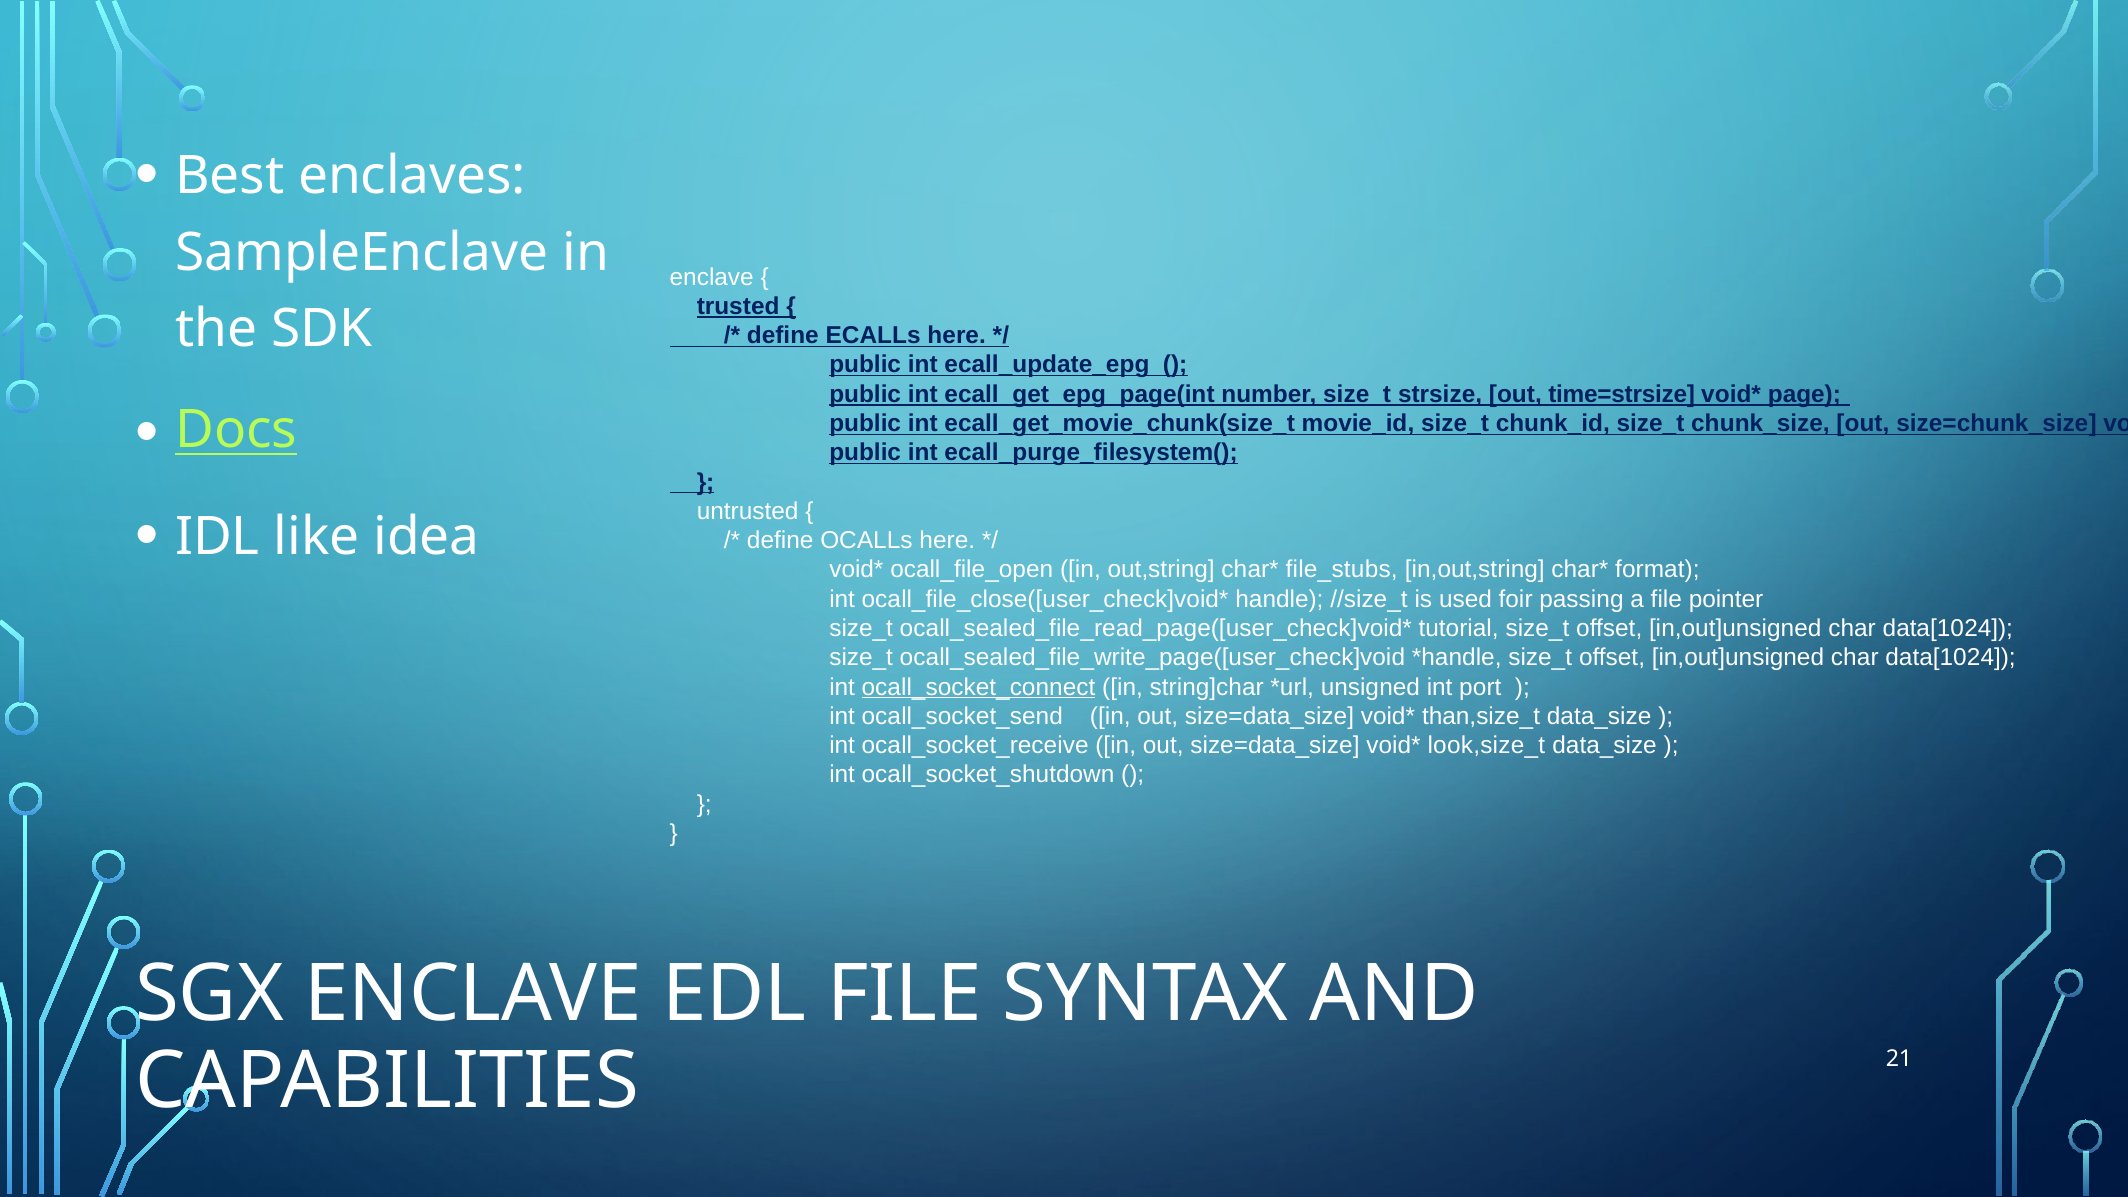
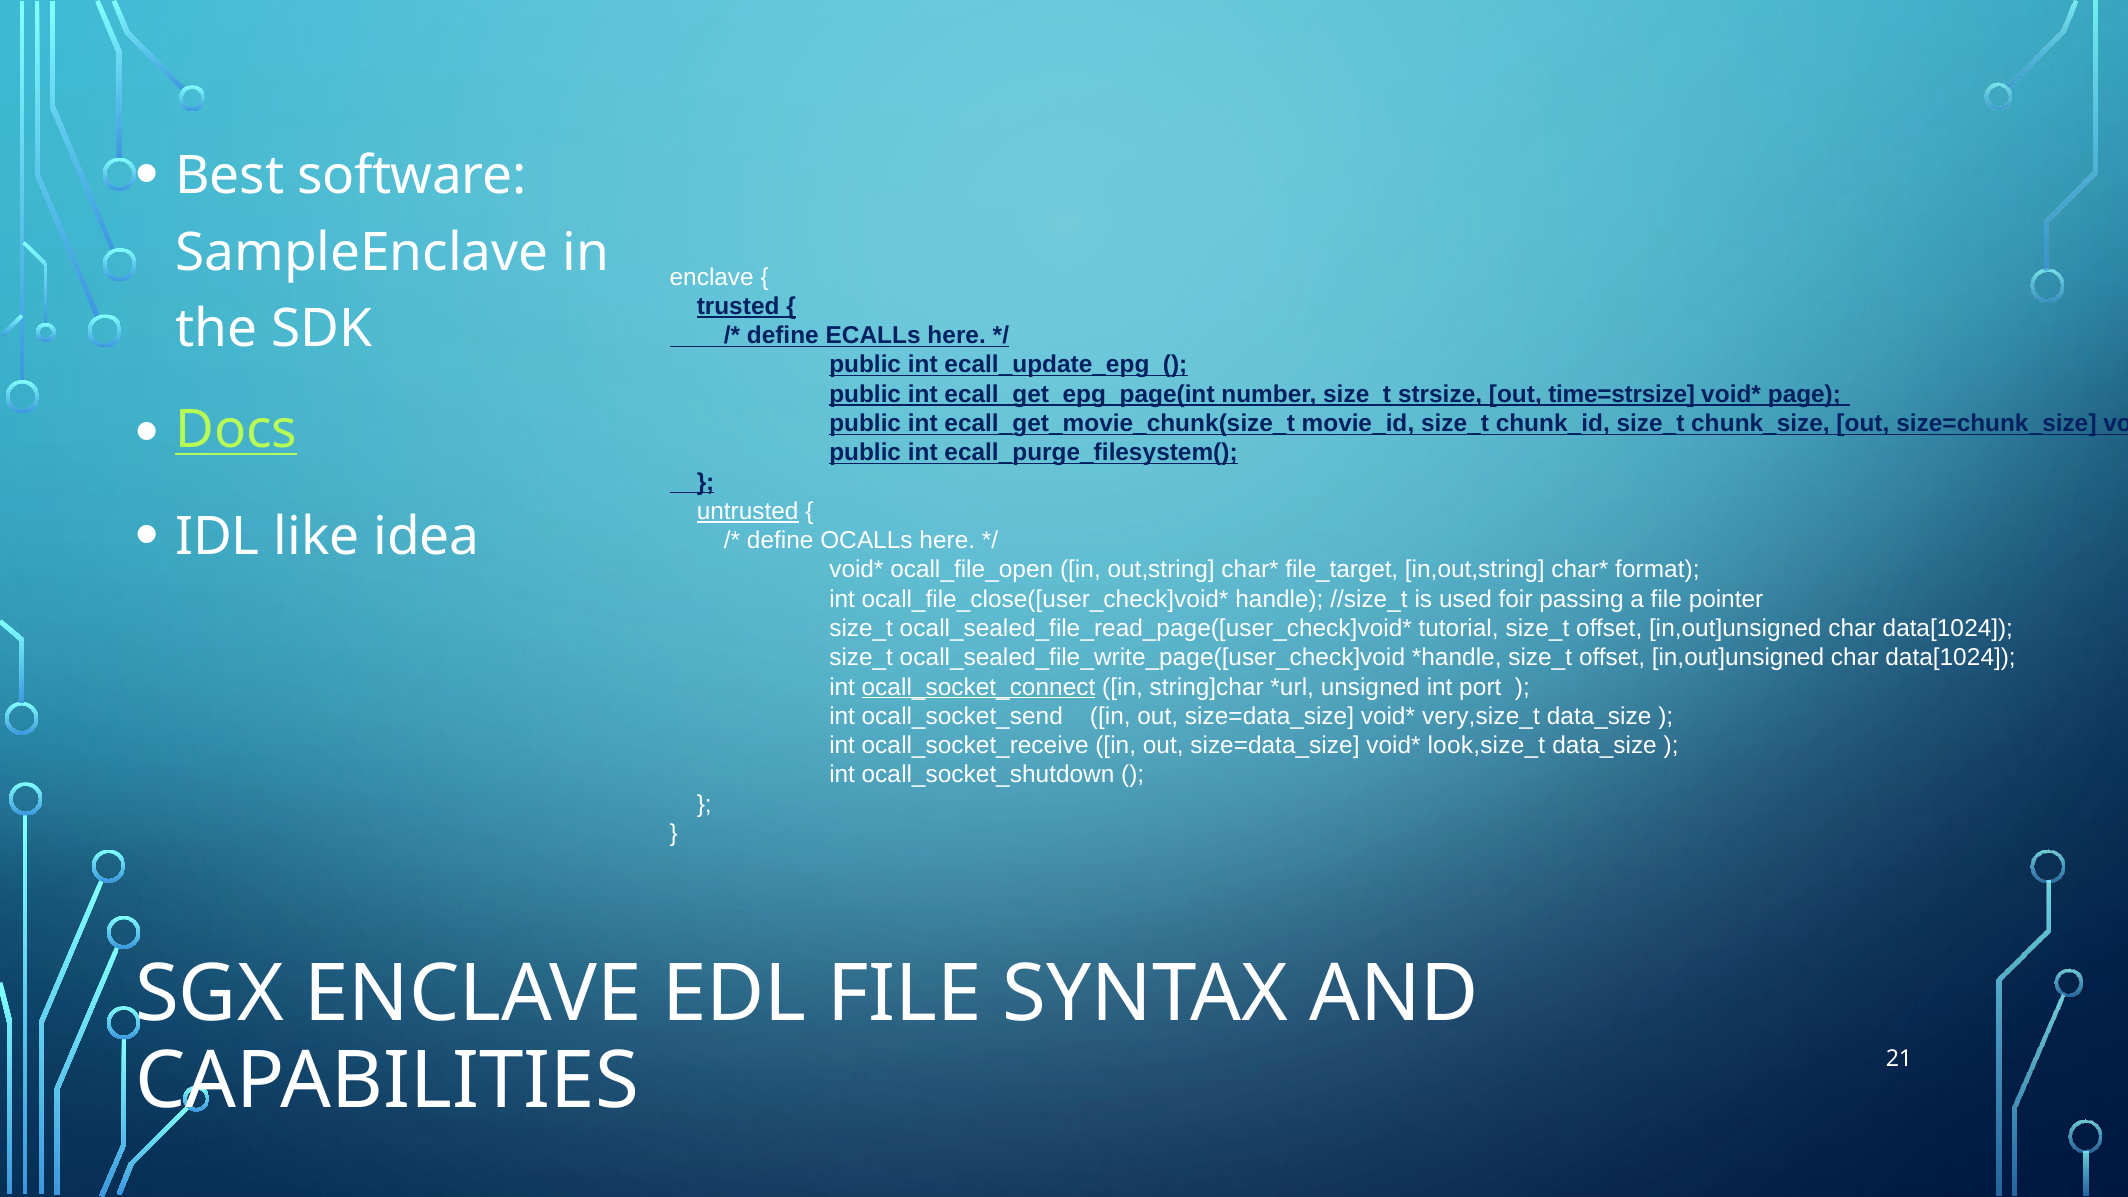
enclaves: enclaves -> software
untrusted underline: none -> present
file_stubs: file_stubs -> file_target
than,size_t: than,size_t -> very,size_t
